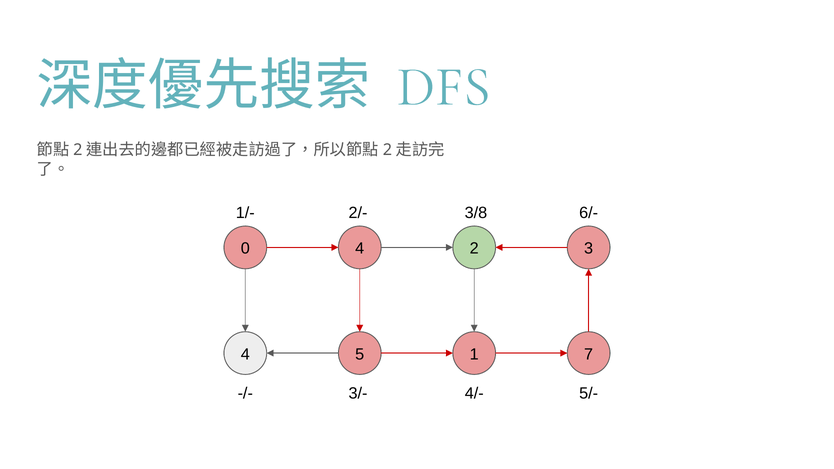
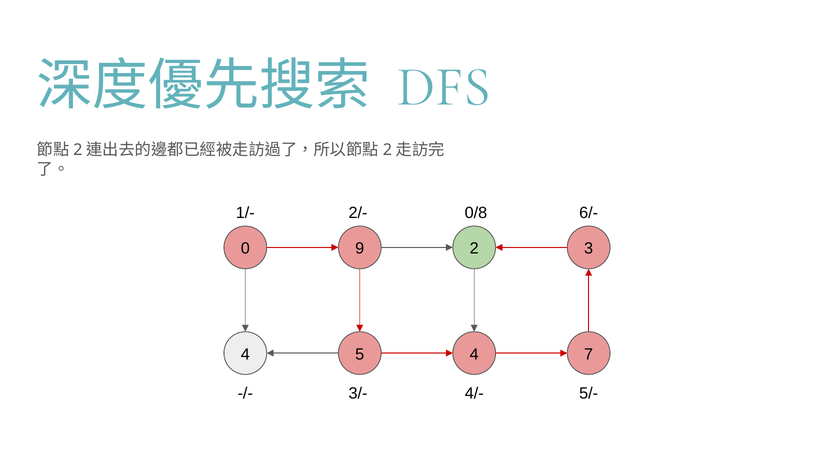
3/8: 3/8 -> 0/8
0 4: 4 -> 9
5 1: 1 -> 4
